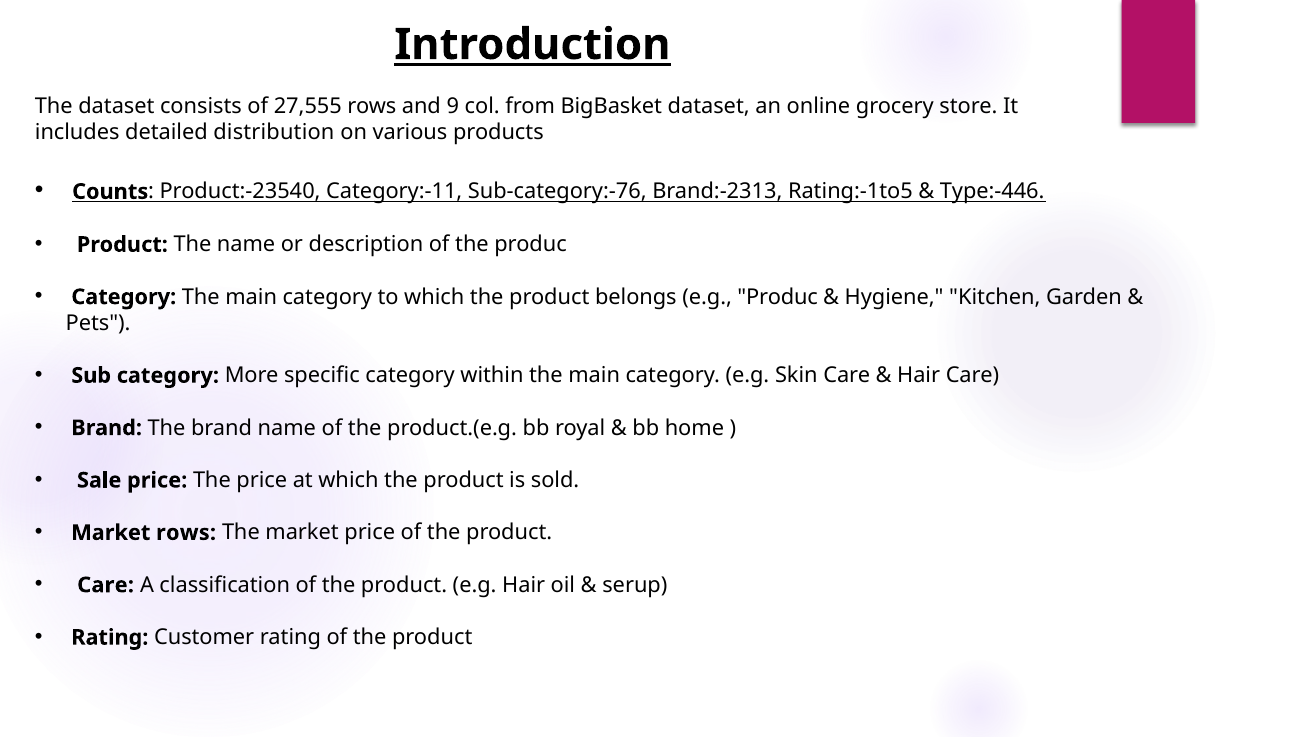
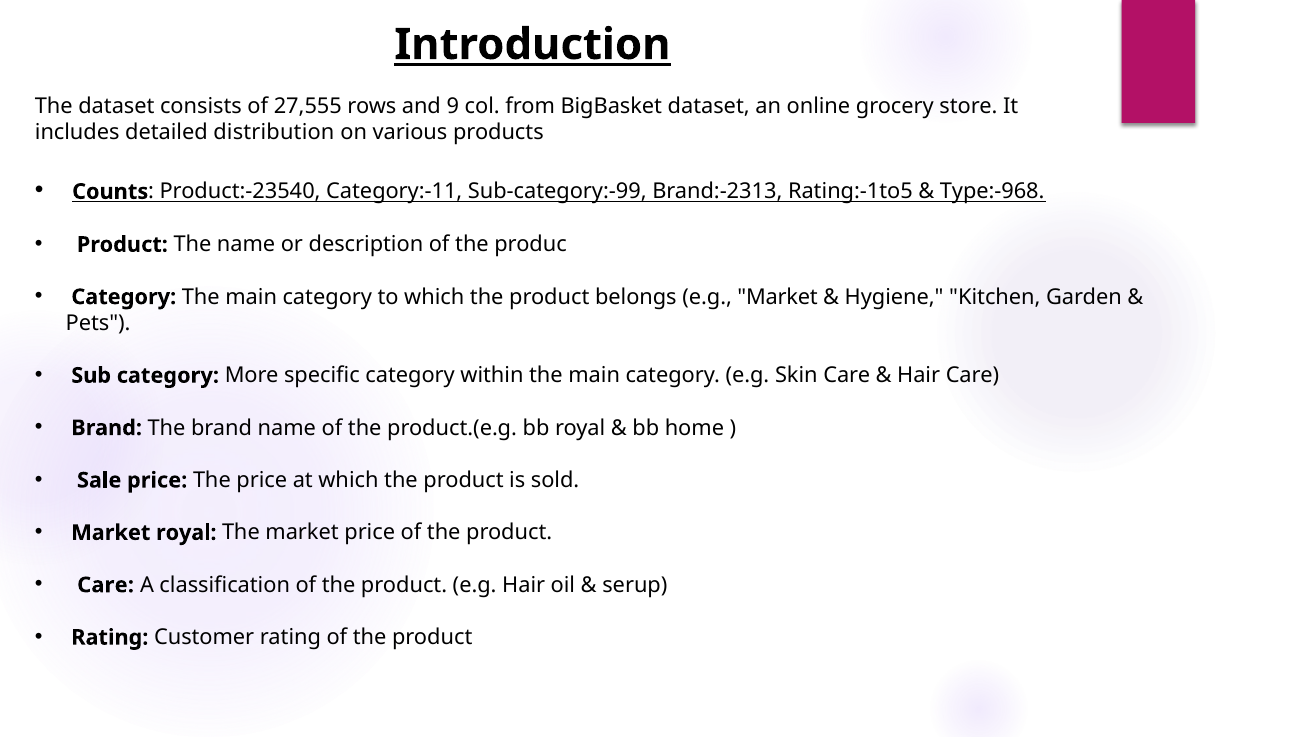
Sub-category:-76: Sub-category:-76 -> Sub-category:-99
Type:-446: Type:-446 -> Type:-968
e.g Produc: Produc -> Market
Market rows: rows -> royal
